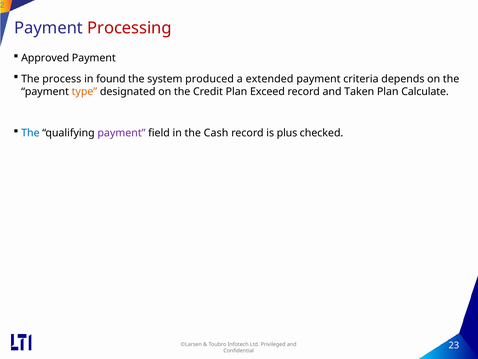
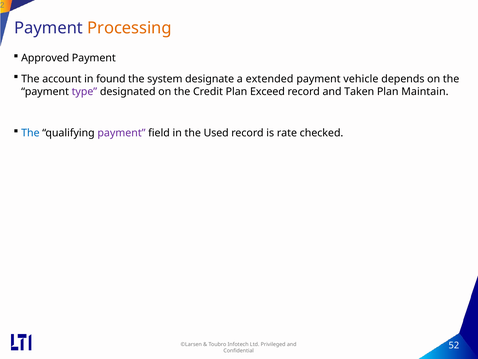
Processing colour: red -> orange
process: process -> account
produced: produced -> designate
criteria: criteria -> vehicle
type colour: orange -> purple
Calculate: Calculate -> Maintain
Cash: Cash -> Used
plus: plus -> rate
23: 23 -> 52
